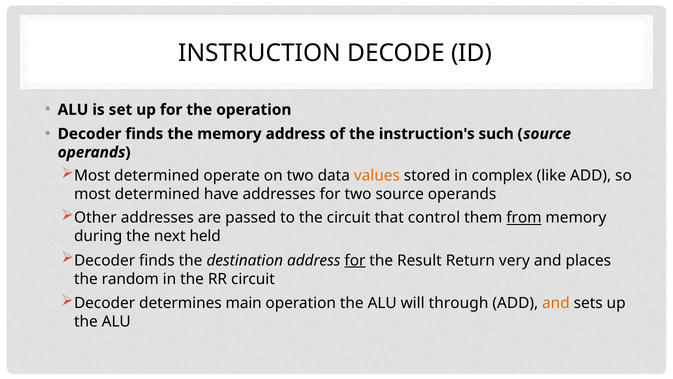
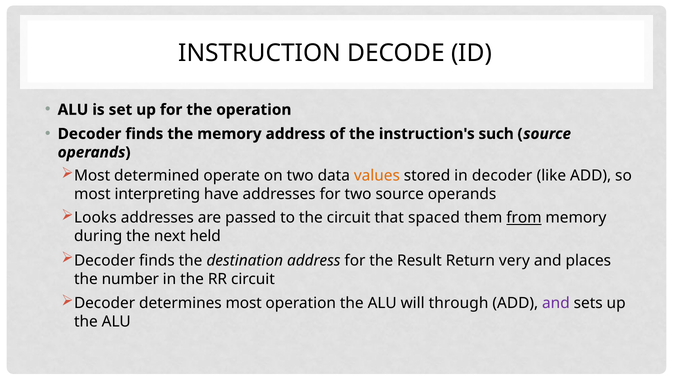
in complex: complex -> decoder
determined at (157, 194): determined -> interpreting
Other: Other -> Looks
control: control -> spaced
for at (355, 260) underline: present -> none
random: random -> number
determines main: main -> most
and at (556, 303) colour: orange -> purple
